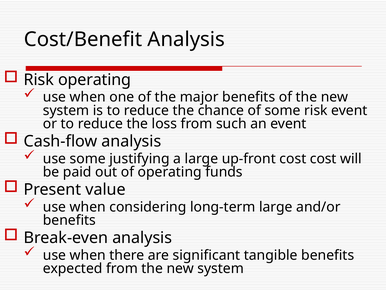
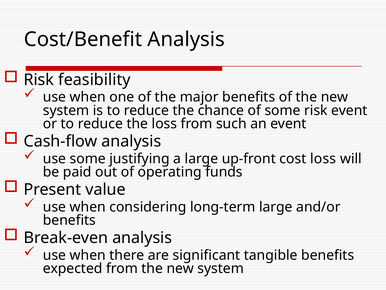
Risk operating: operating -> feasibility
cost cost: cost -> loss
